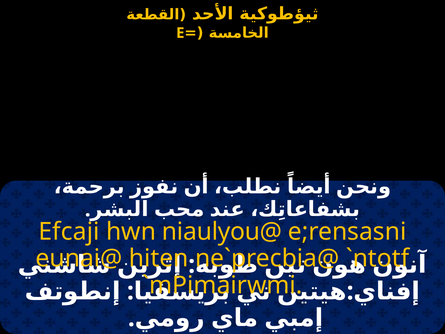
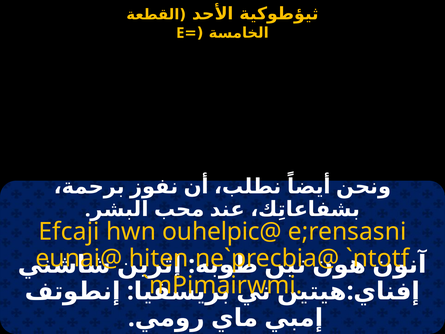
niaulyou@: niaulyou@ -> ouhelpic@
